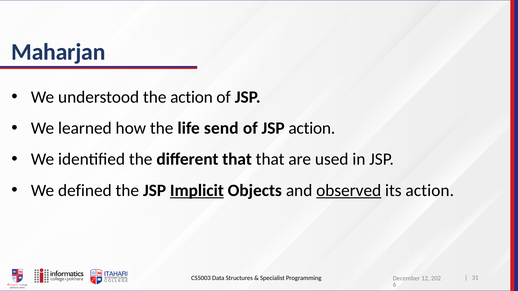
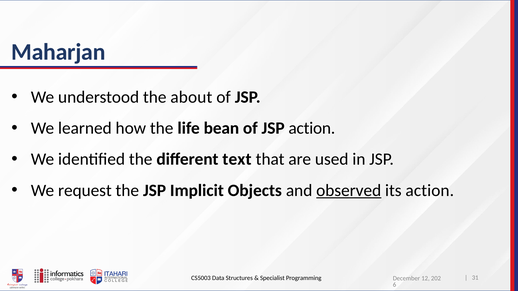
the action: action -> about
send: send -> bean
different that: that -> text
defined: defined -> request
Implicit underline: present -> none
